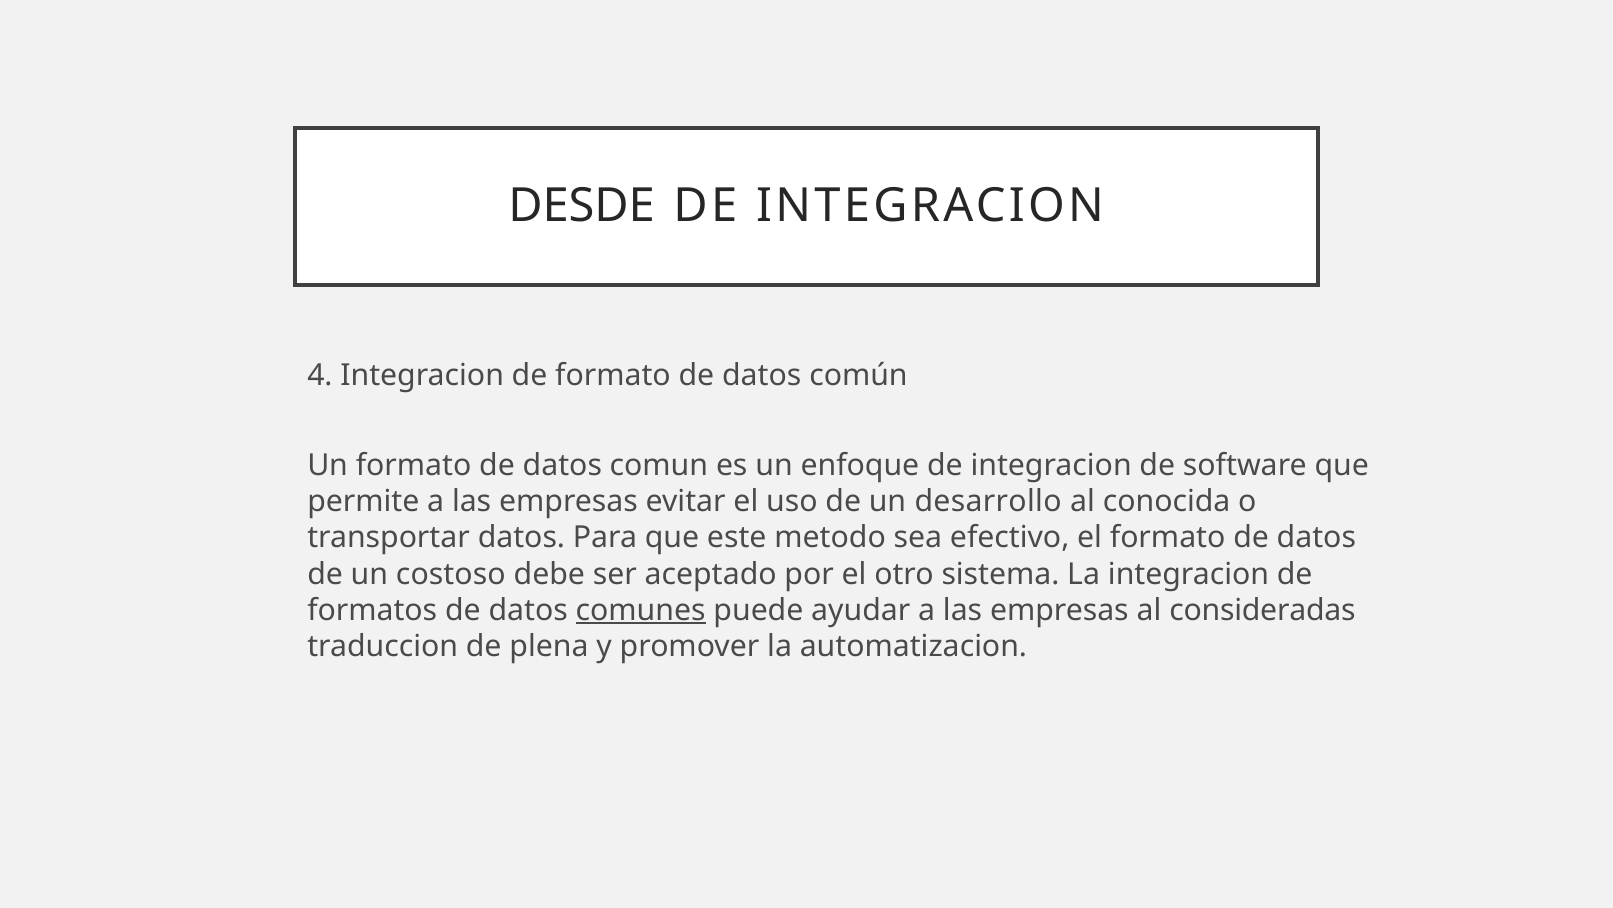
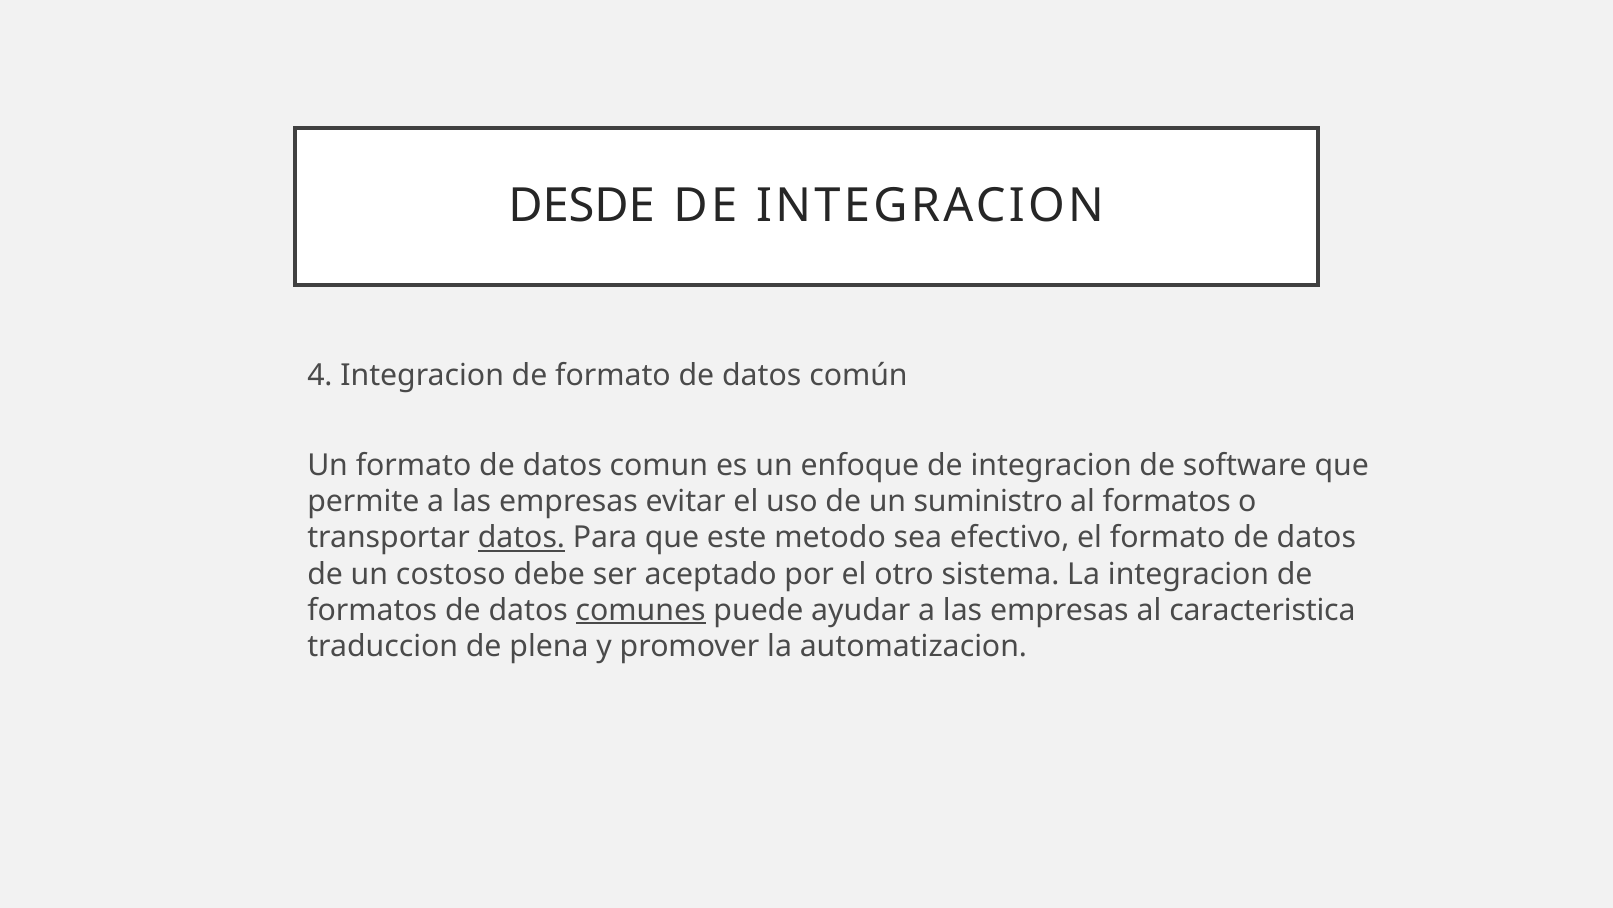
desarrollo: desarrollo -> suministro
al conocida: conocida -> formatos
datos at (521, 537) underline: none -> present
consideradas: consideradas -> caracteristica
